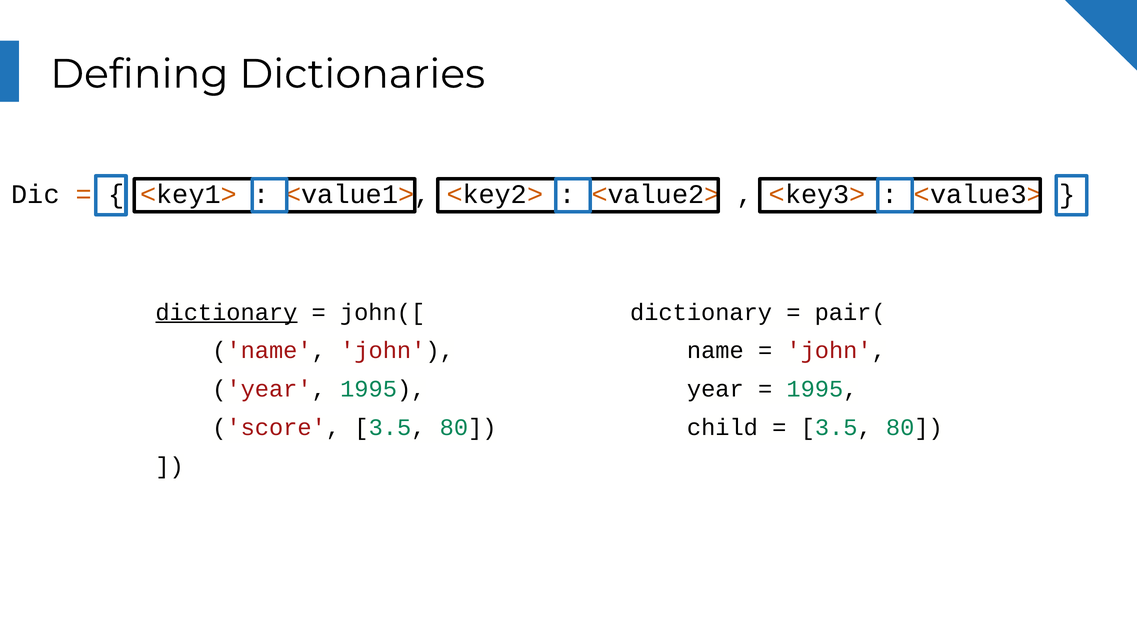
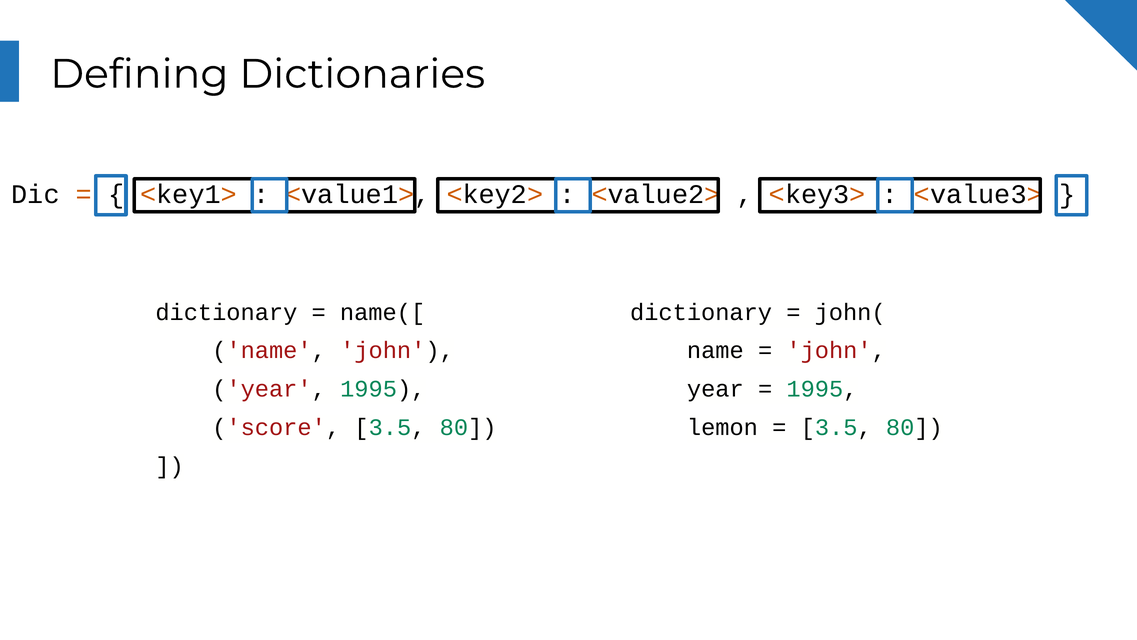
dictionary at (226, 312) underline: present -> none
john([: john([ -> name([
pair(: pair( -> john(
child: child -> lemon
